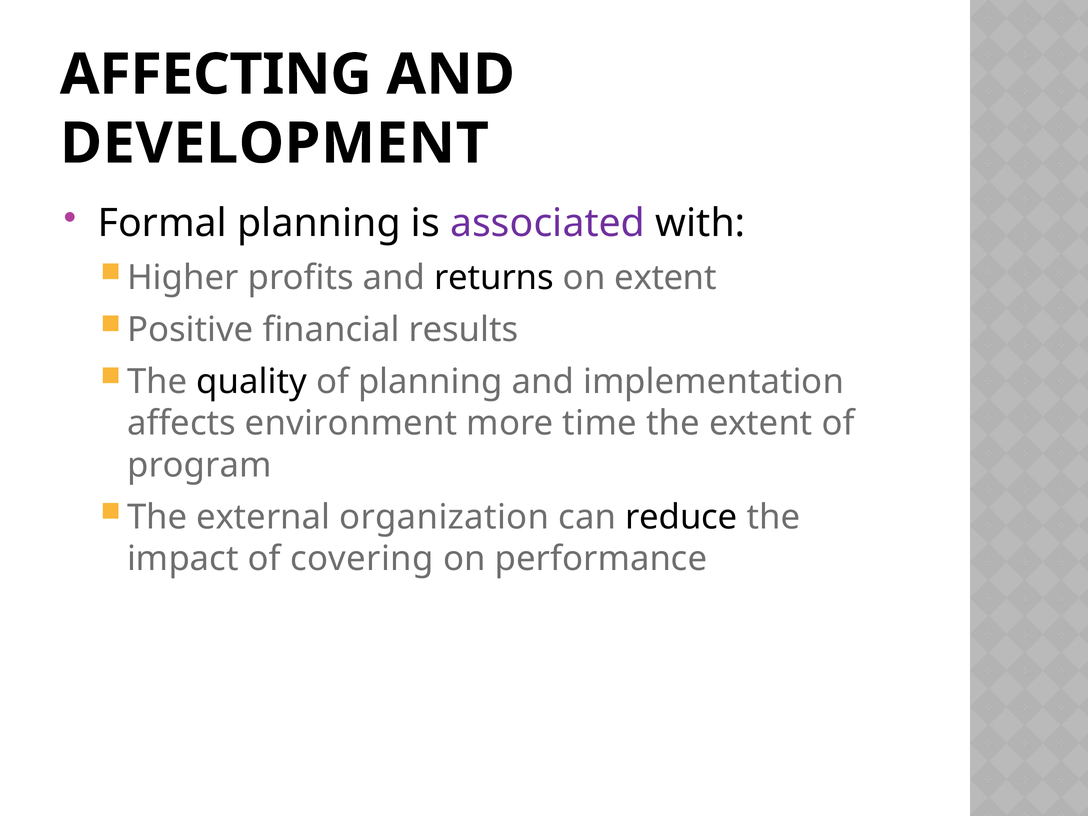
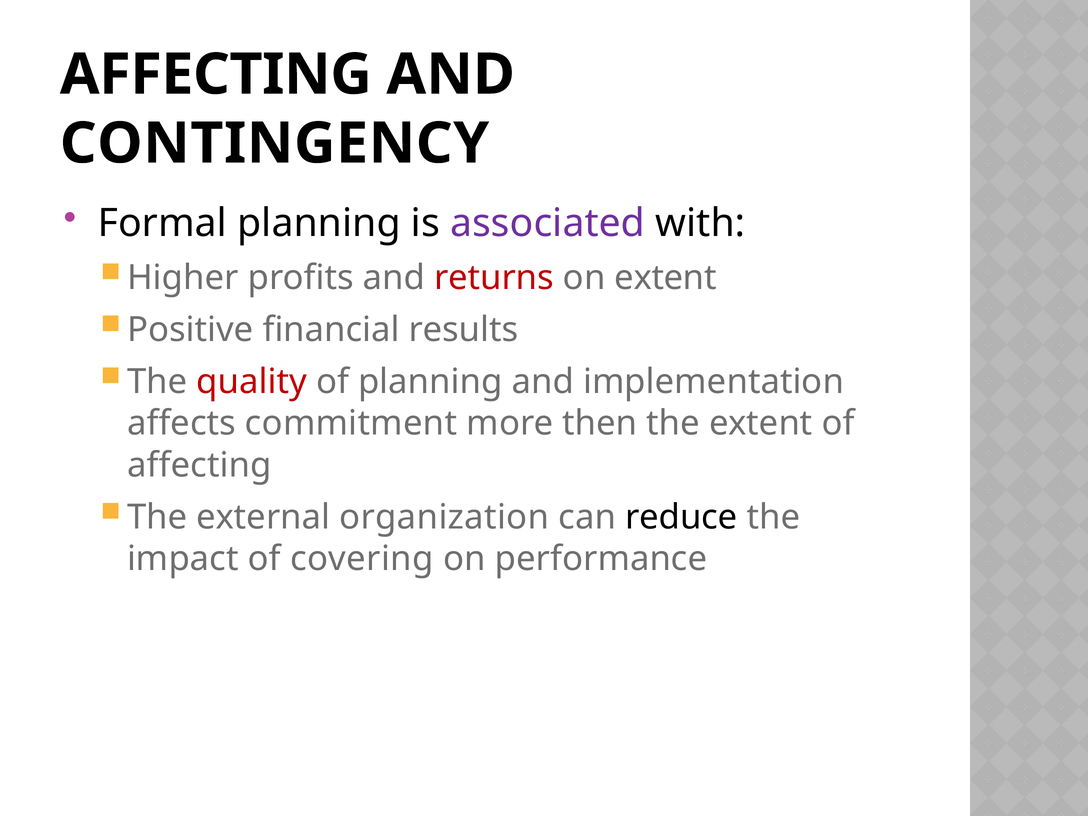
DEVELOPMENT: DEVELOPMENT -> CONTINGENCY
returns colour: black -> red
quality colour: black -> red
environment: environment -> commitment
time: time -> then
program at (199, 465): program -> affecting
